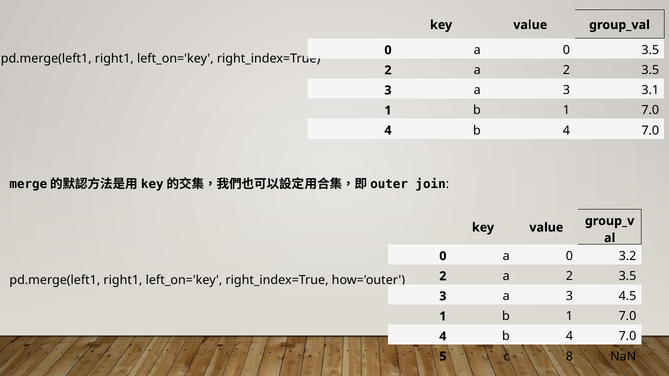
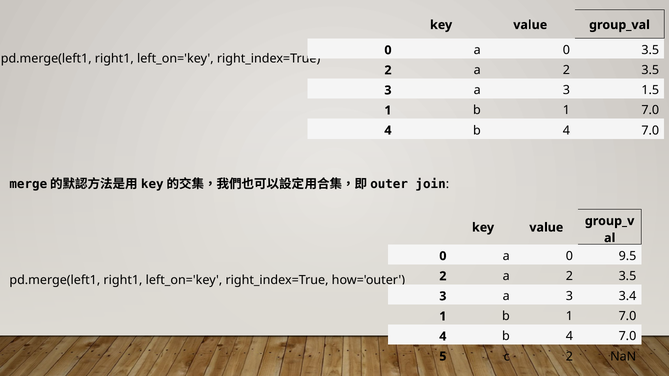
3.1: 3.1 -> 1.5
3.2: 3.2 -> 9.5
4.5: 4.5 -> 3.4
c 8: 8 -> 2
